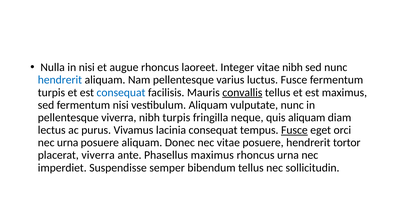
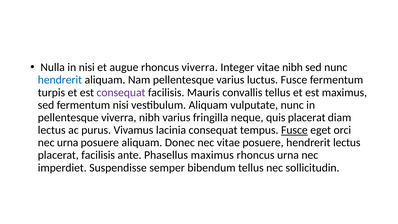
rhoncus laoreet: laoreet -> viverra
consequat at (121, 92) colour: blue -> purple
convallis underline: present -> none
nibh turpis: turpis -> varius
quis aliquam: aliquam -> placerat
hendrerit tortor: tortor -> lectus
placerat viverra: viverra -> facilisis
